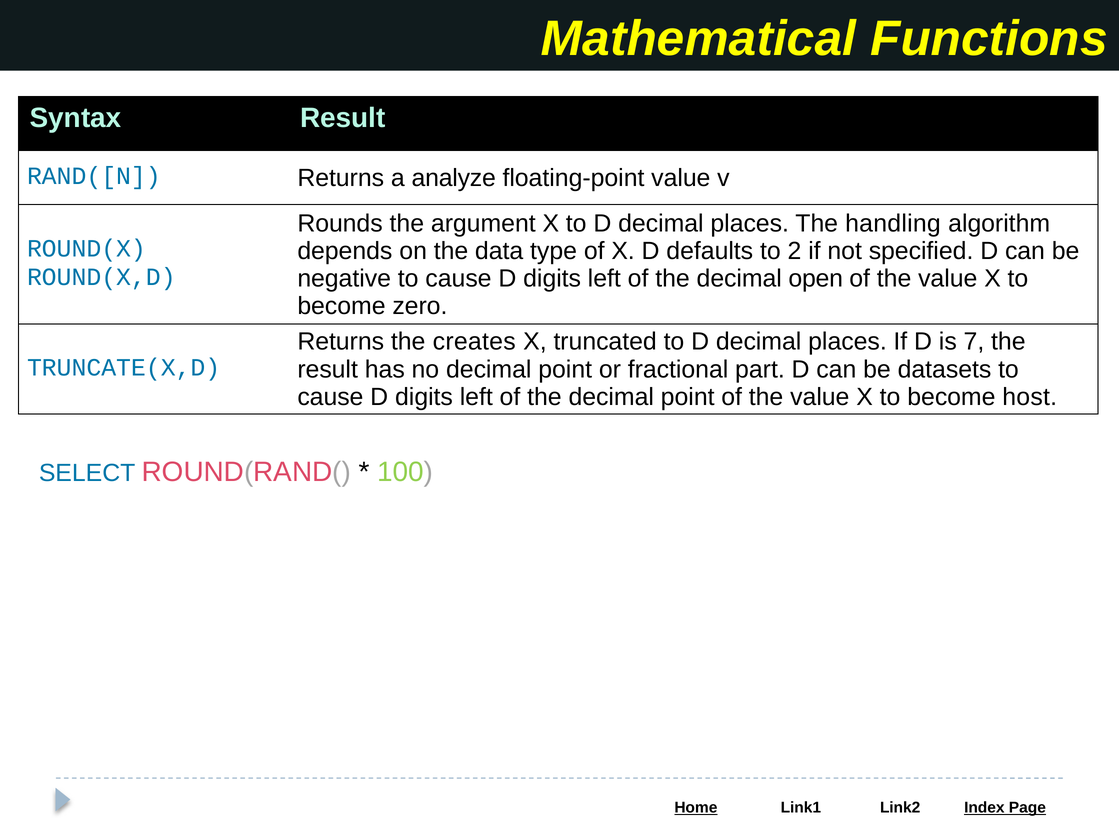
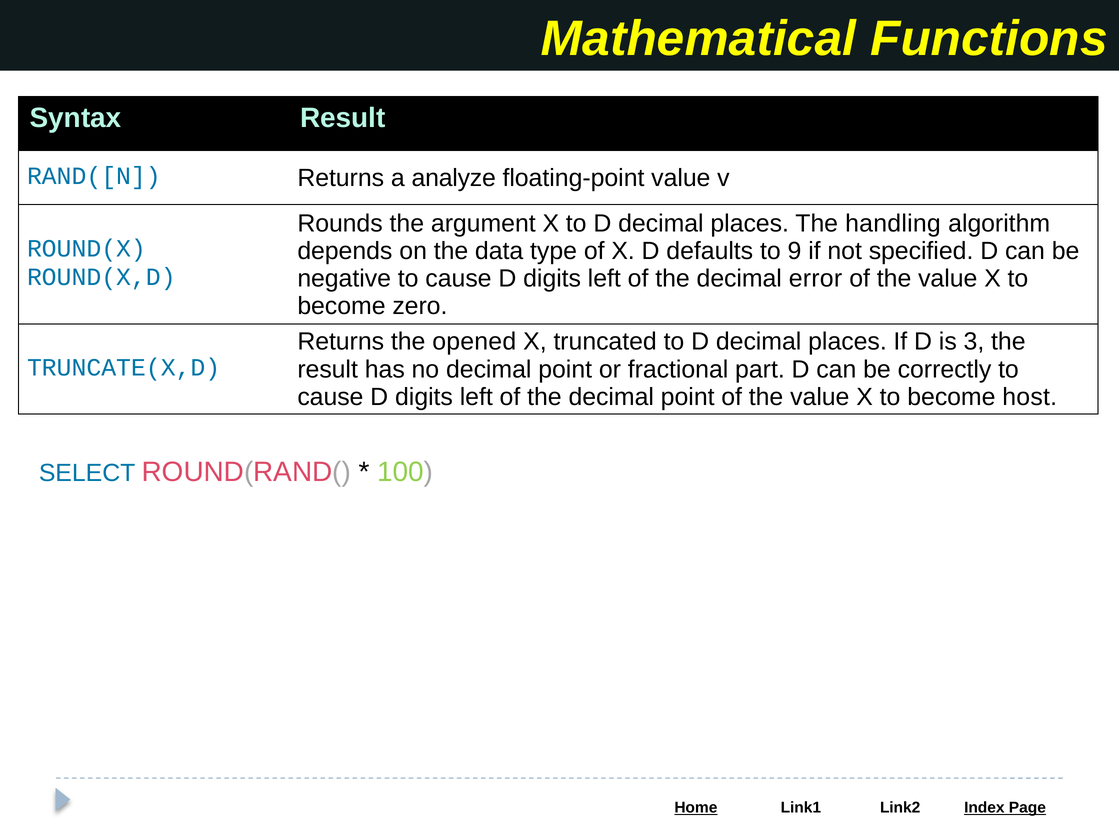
2: 2 -> 9
open: open -> error
creates: creates -> opened
7: 7 -> 3
datasets: datasets -> correctly
